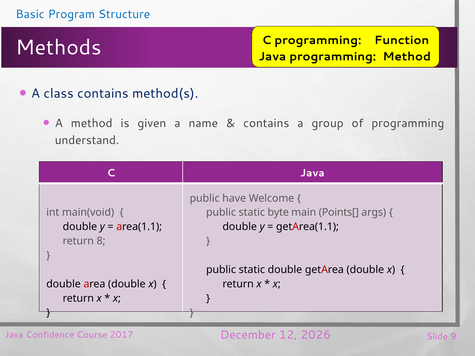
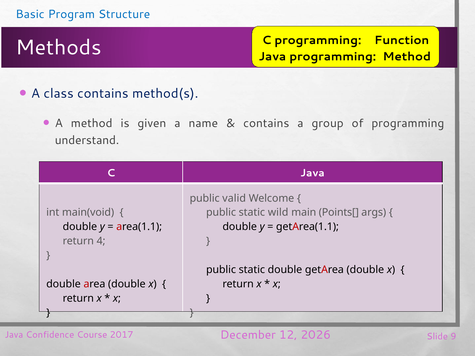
have: have -> valid
byte: byte -> wild
8: 8 -> 4
